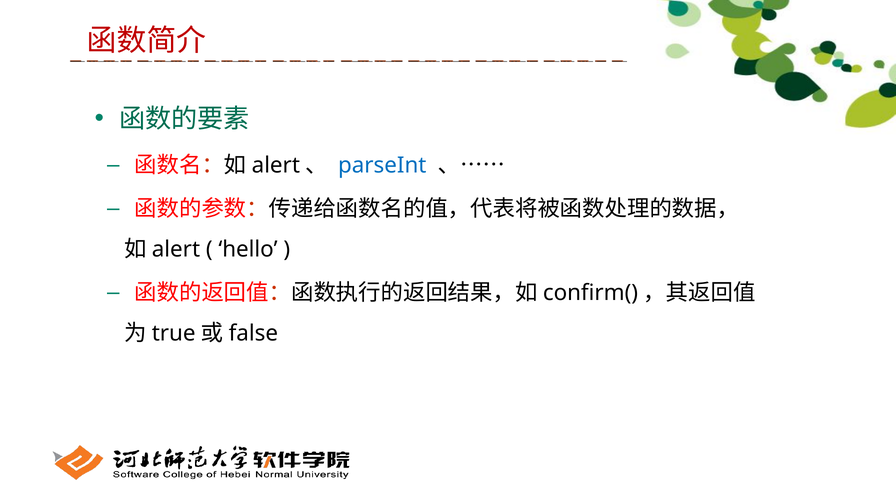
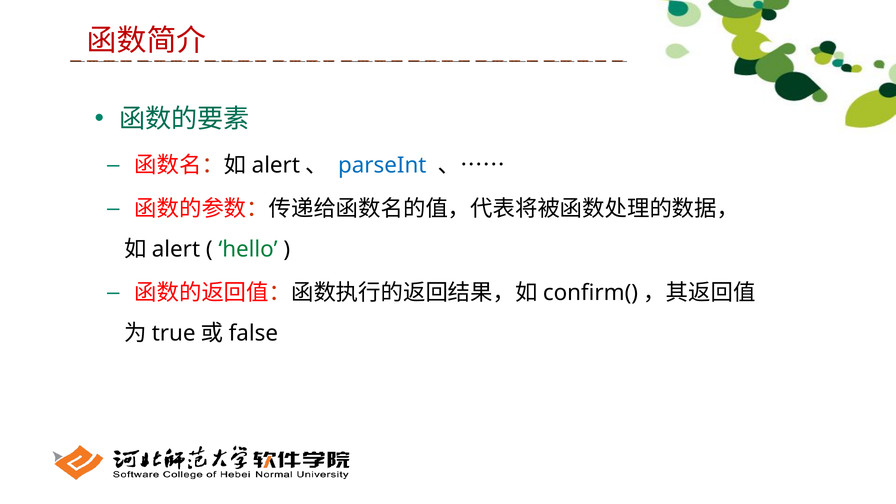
hello colour: black -> green
